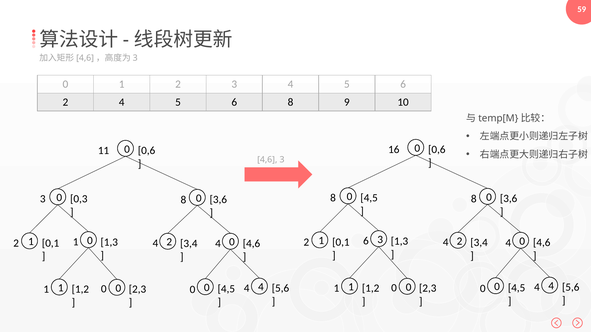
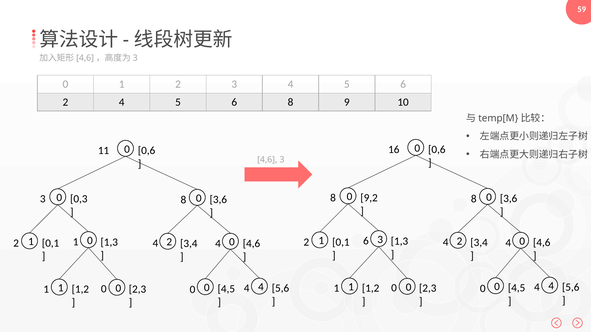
4,5 at (369, 198): 4,5 -> 9,2
